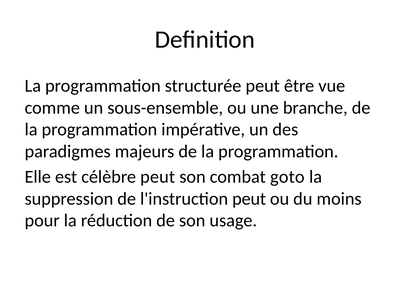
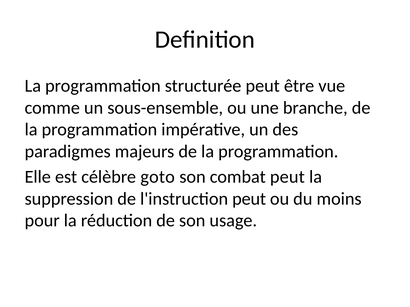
célèbre peut: peut -> goto
combat goto: goto -> peut
